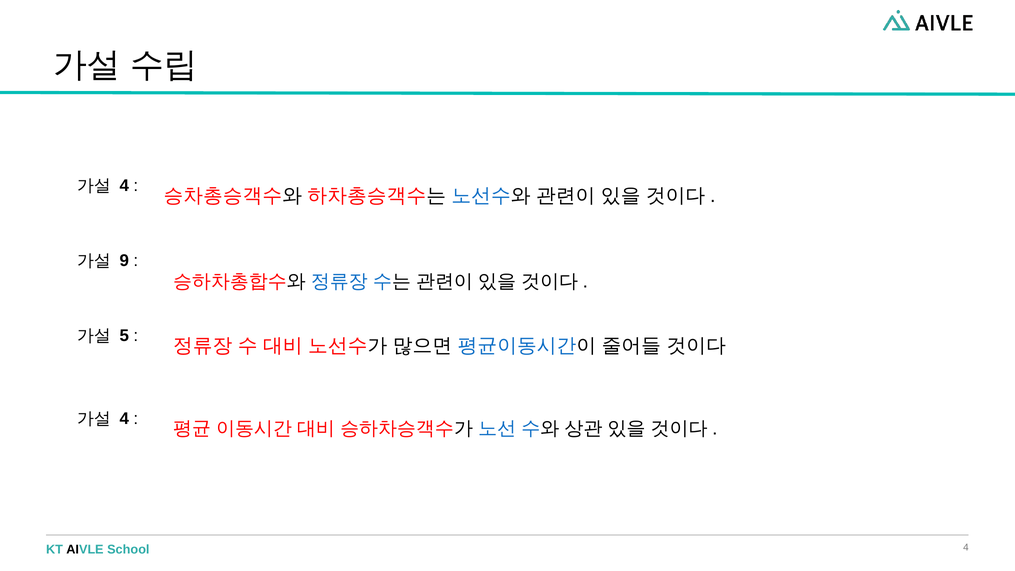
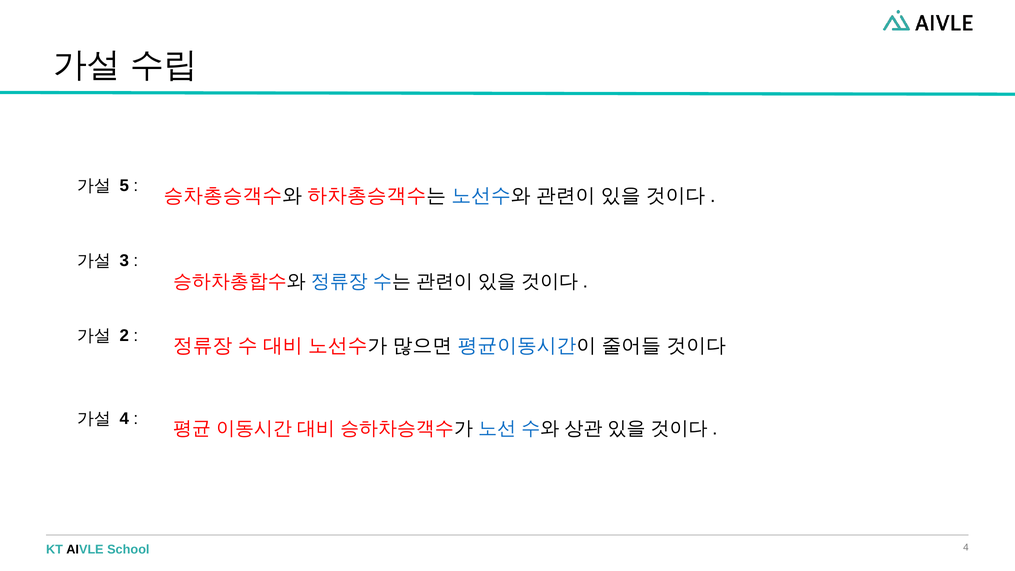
4 at (124, 186): 4 -> 5
9: 9 -> 3
5: 5 -> 2
